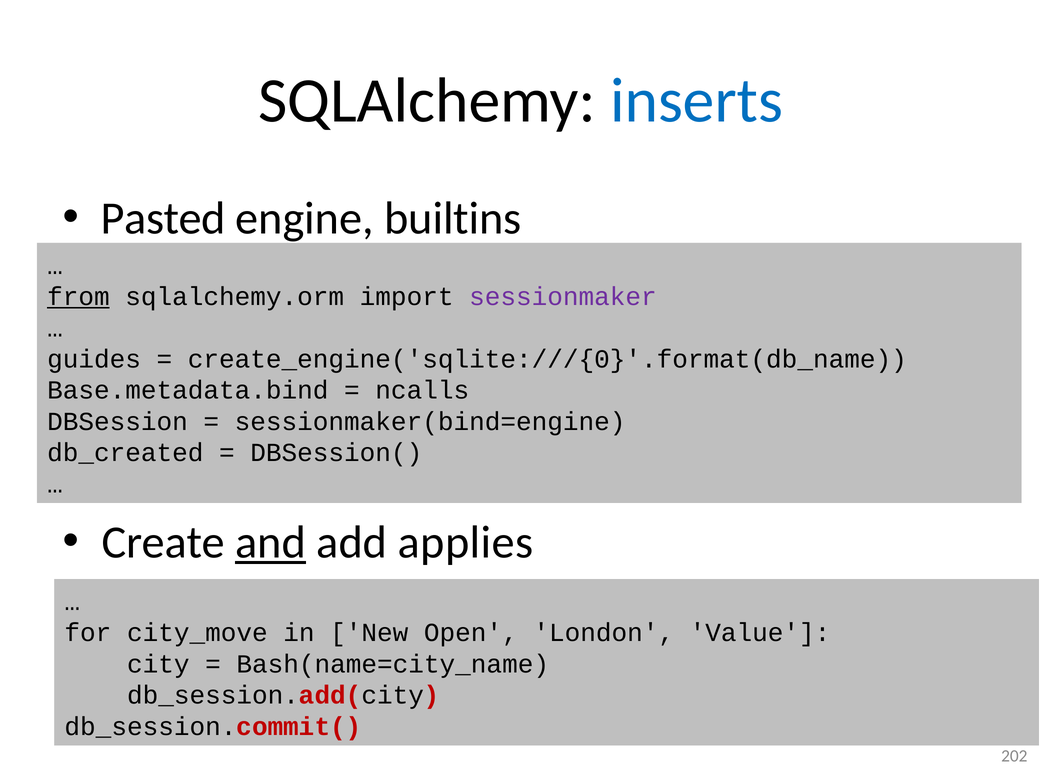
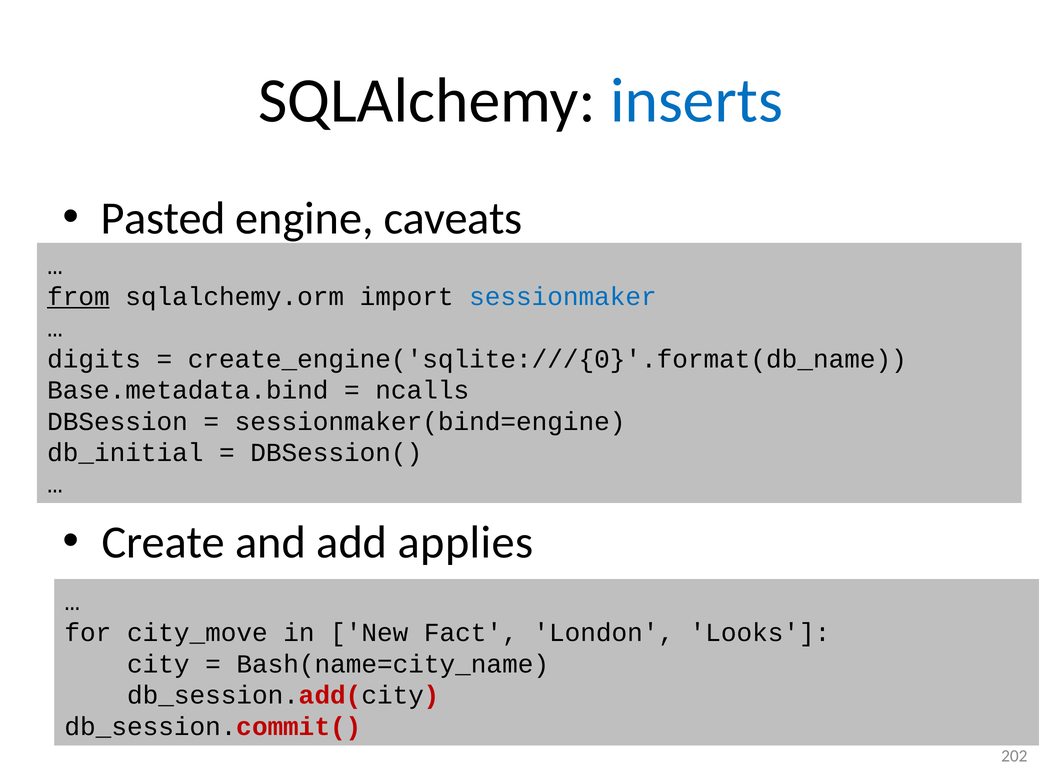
builtins: builtins -> caveats
sessionmaker colour: purple -> blue
guides: guides -> digits
db_created: db_created -> db_initial
and underline: present -> none
Open: Open -> Fact
Value: Value -> Looks
